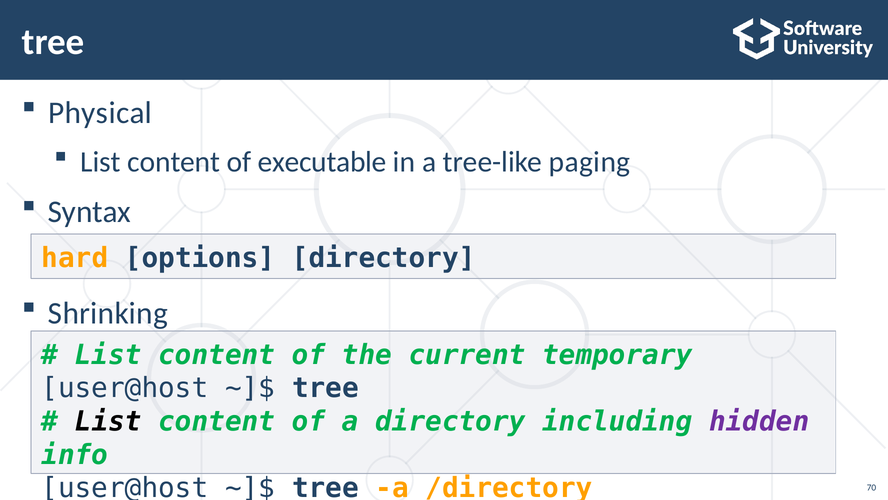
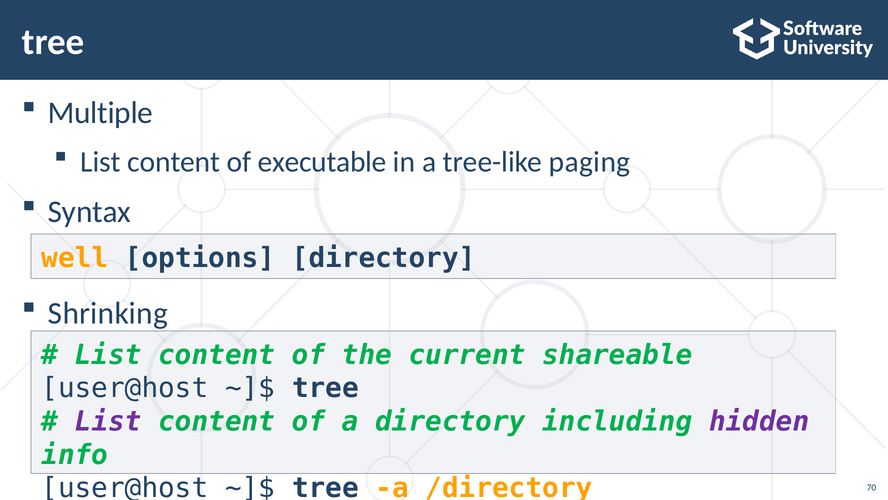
Physical: Physical -> Multiple
hard: hard -> well
temporary: temporary -> shareable
List at (108, 421) colour: black -> purple
